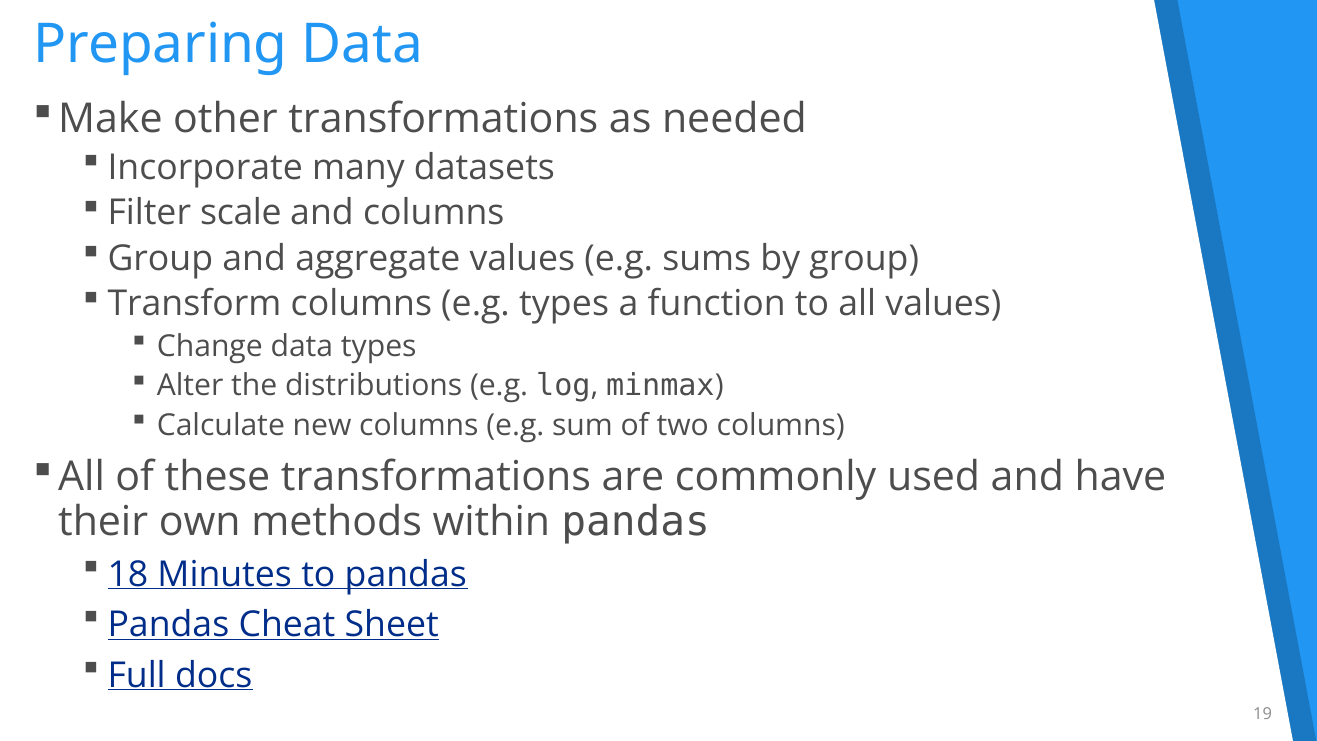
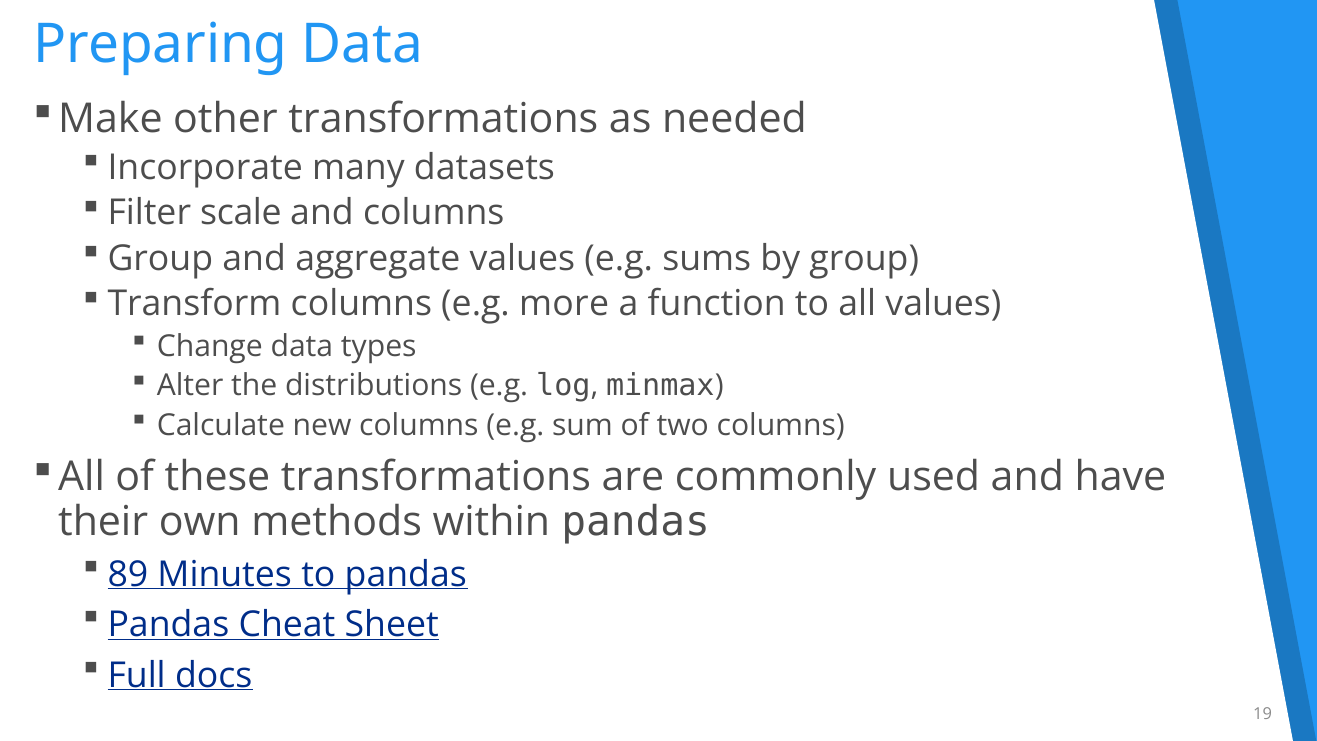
e.g types: types -> more
18: 18 -> 89
